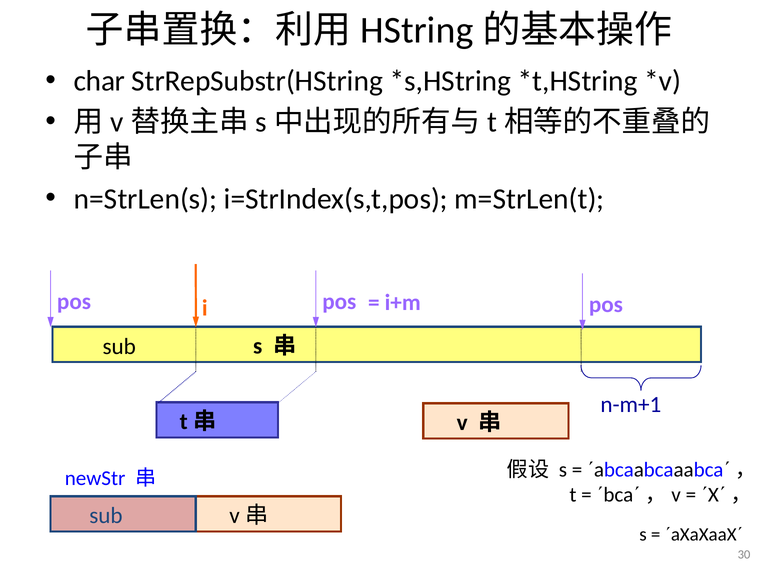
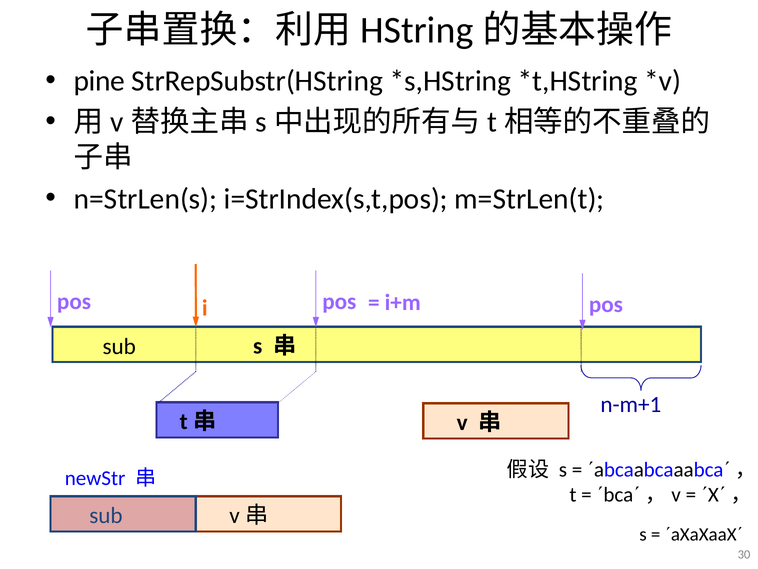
char: char -> pine
